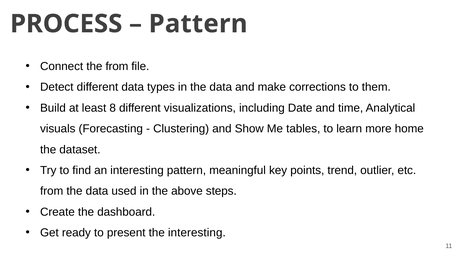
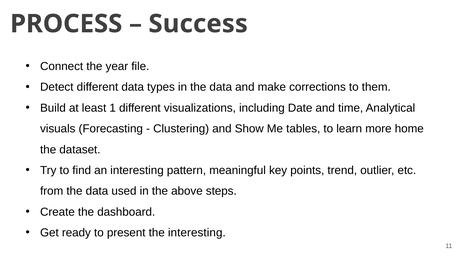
Pattern at (198, 24): Pattern -> Success
the from: from -> year
8: 8 -> 1
